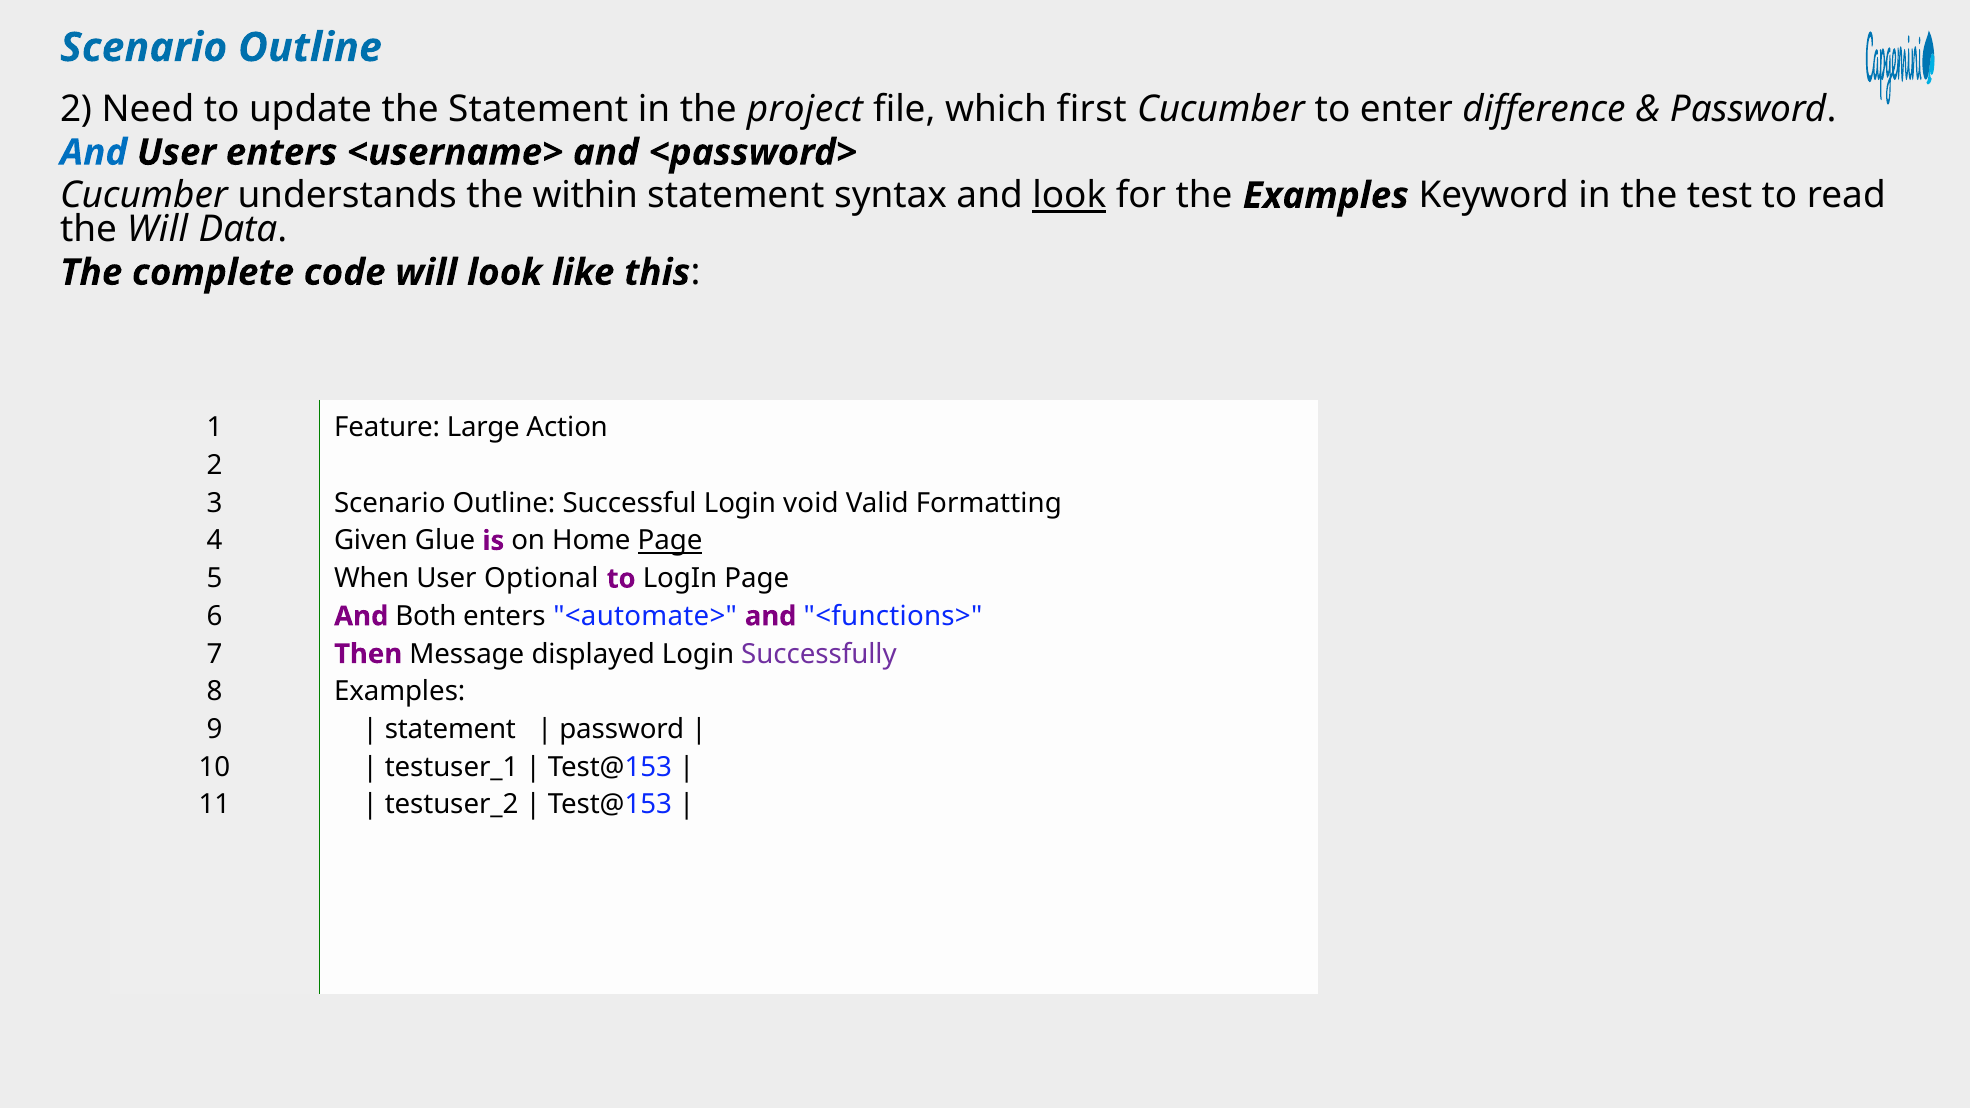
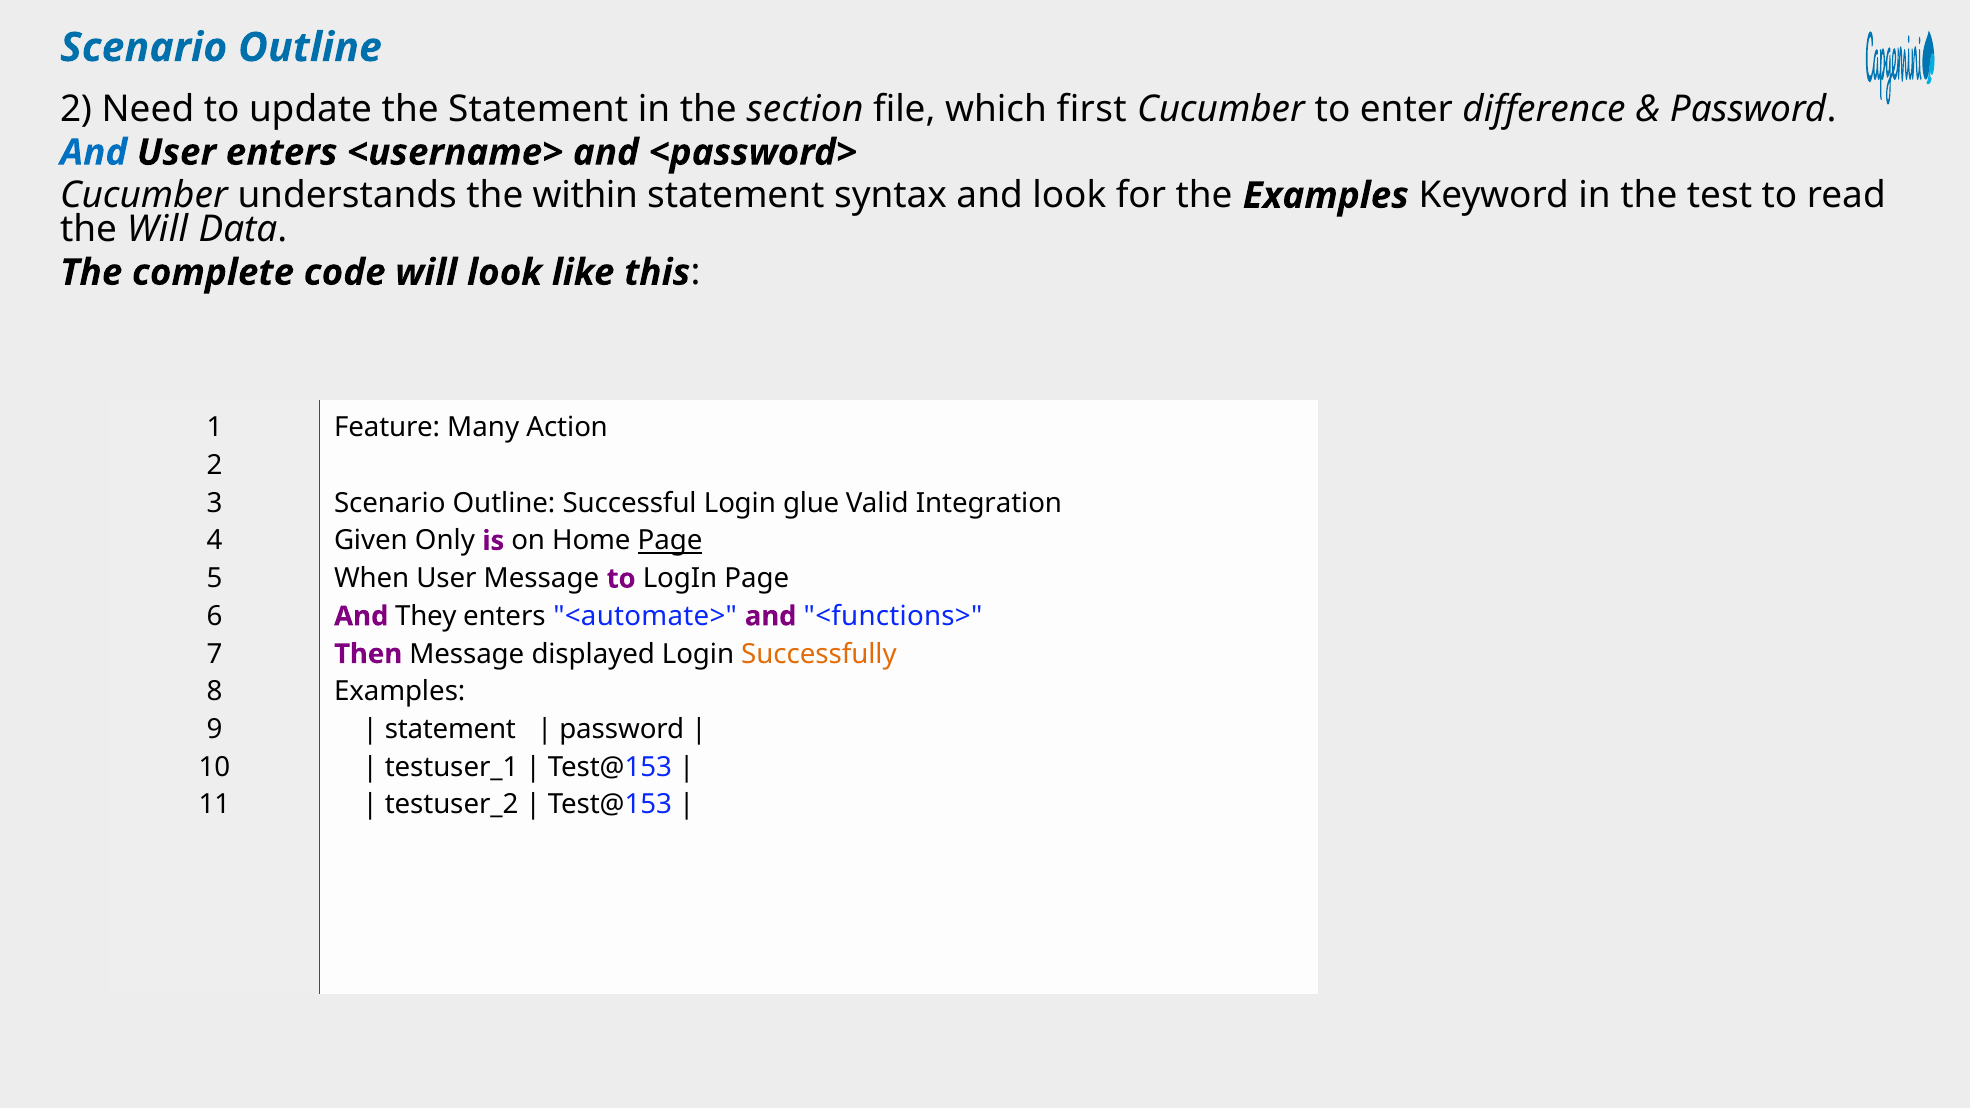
project: project -> section
look at (1069, 196) underline: present -> none
Large: Large -> Many
void: void -> glue
Formatting: Formatting -> Integration
Glue: Glue -> Only
User Optional: Optional -> Message
Both: Both -> They
Successfully colour: purple -> orange
